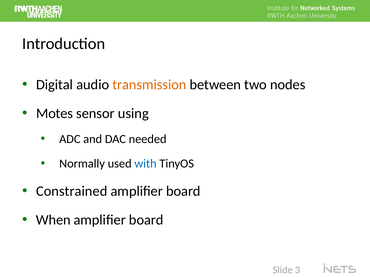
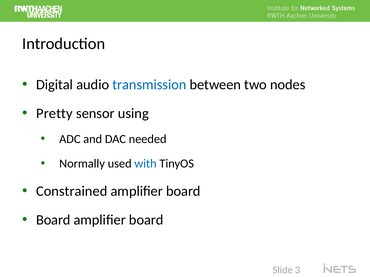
transmission colour: orange -> blue
Motes: Motes -> Pretty
When at (53, 220): When -> Board
